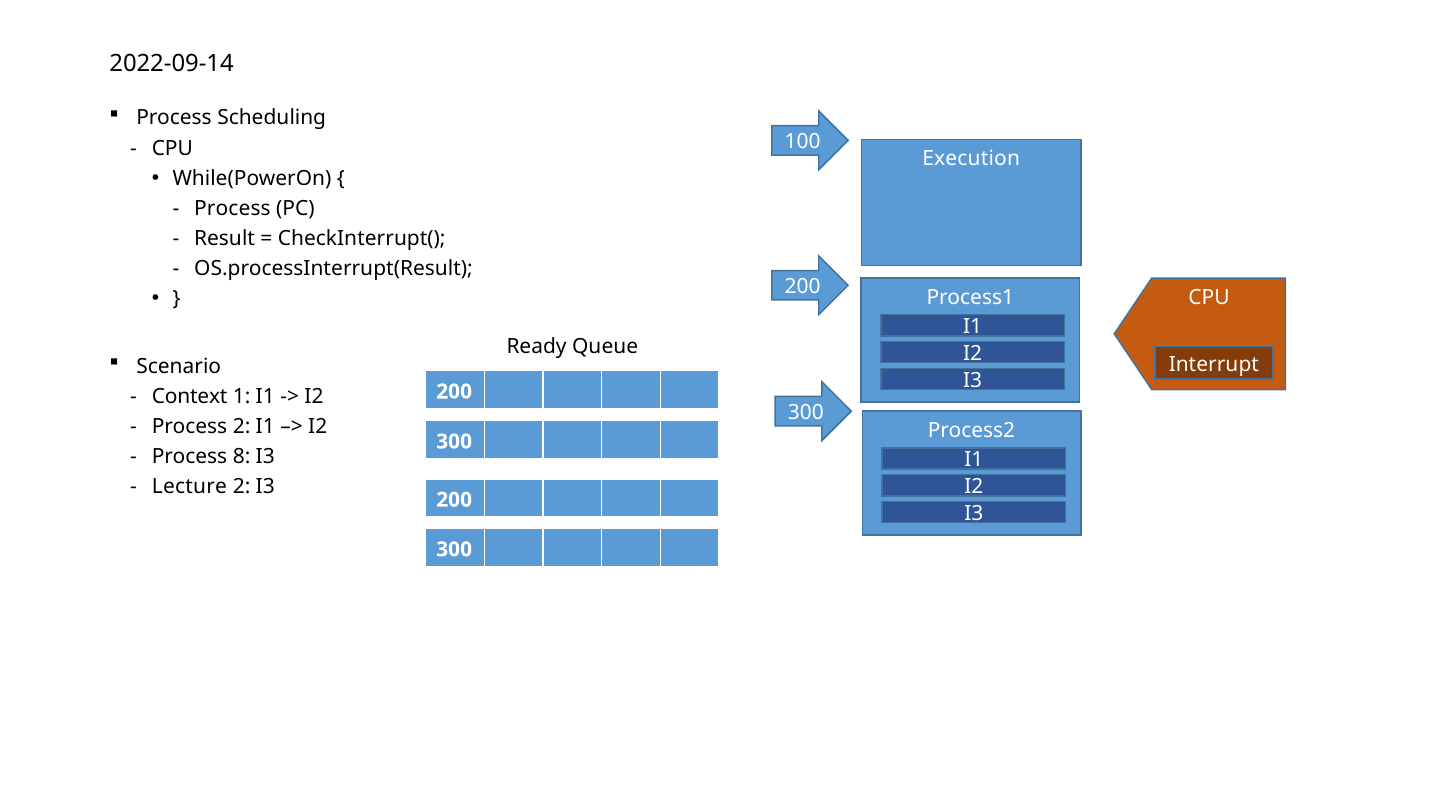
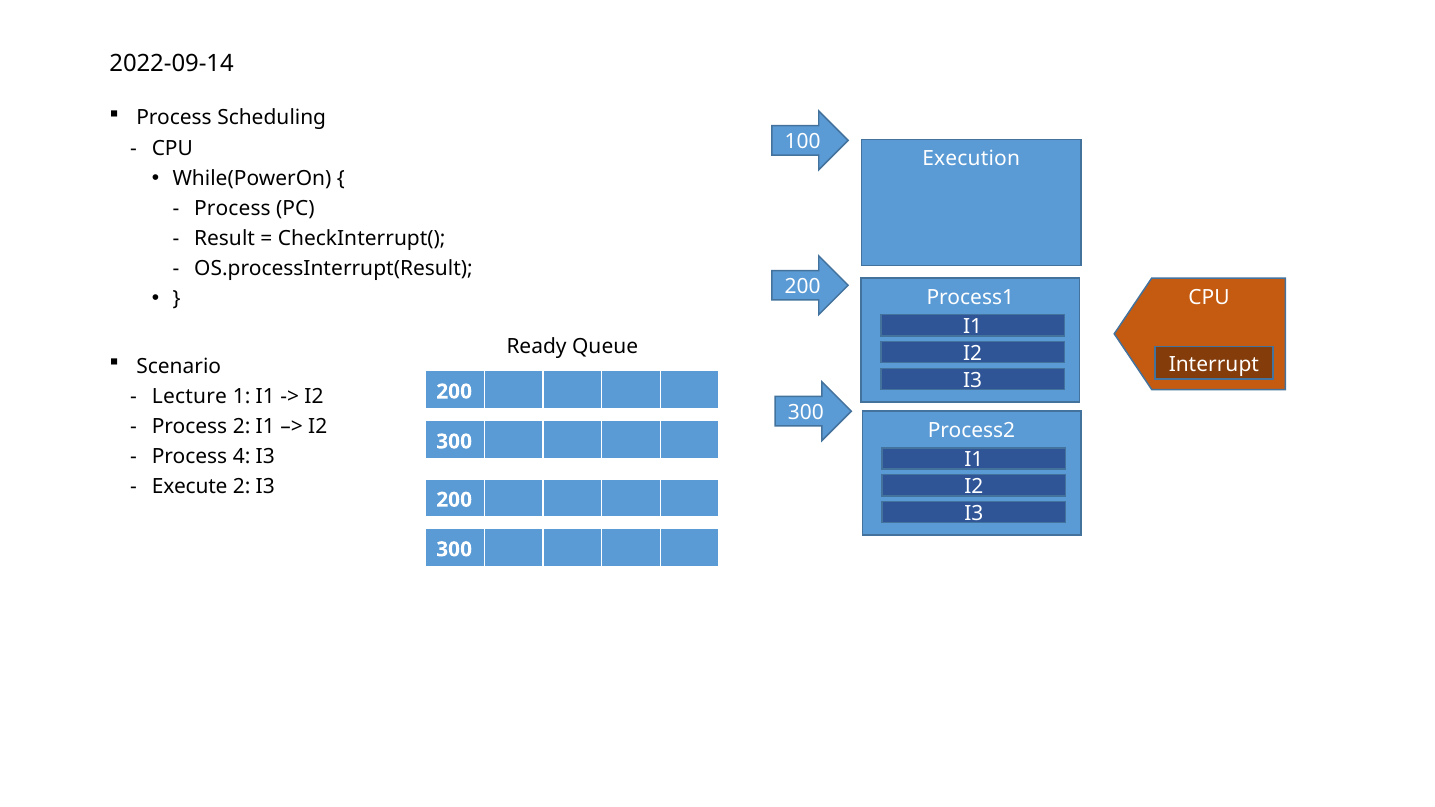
Context: Context -> Lecture
8: 8 -> 4
Lecture: Lecture -> Execute
